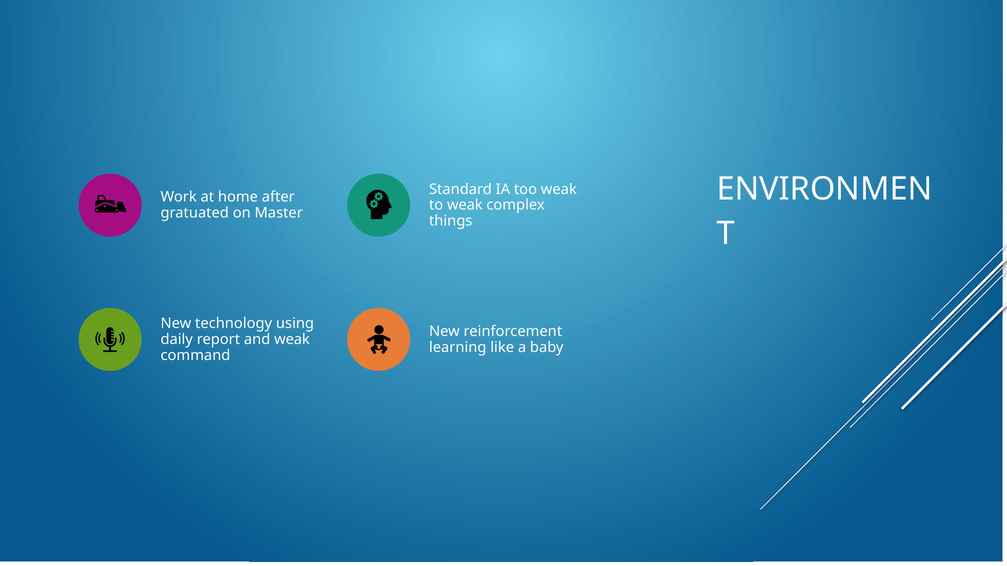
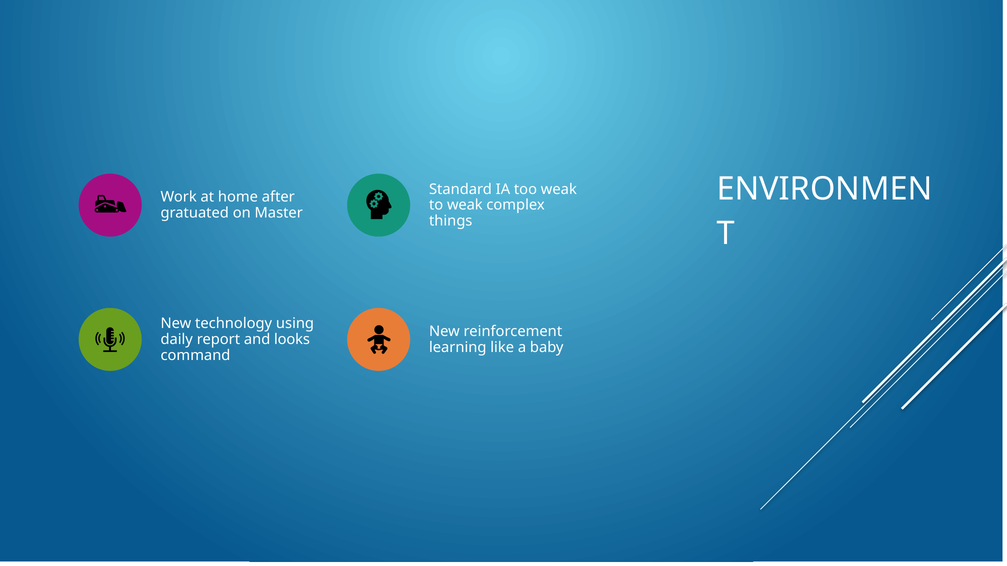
and weak: weak -> looks
